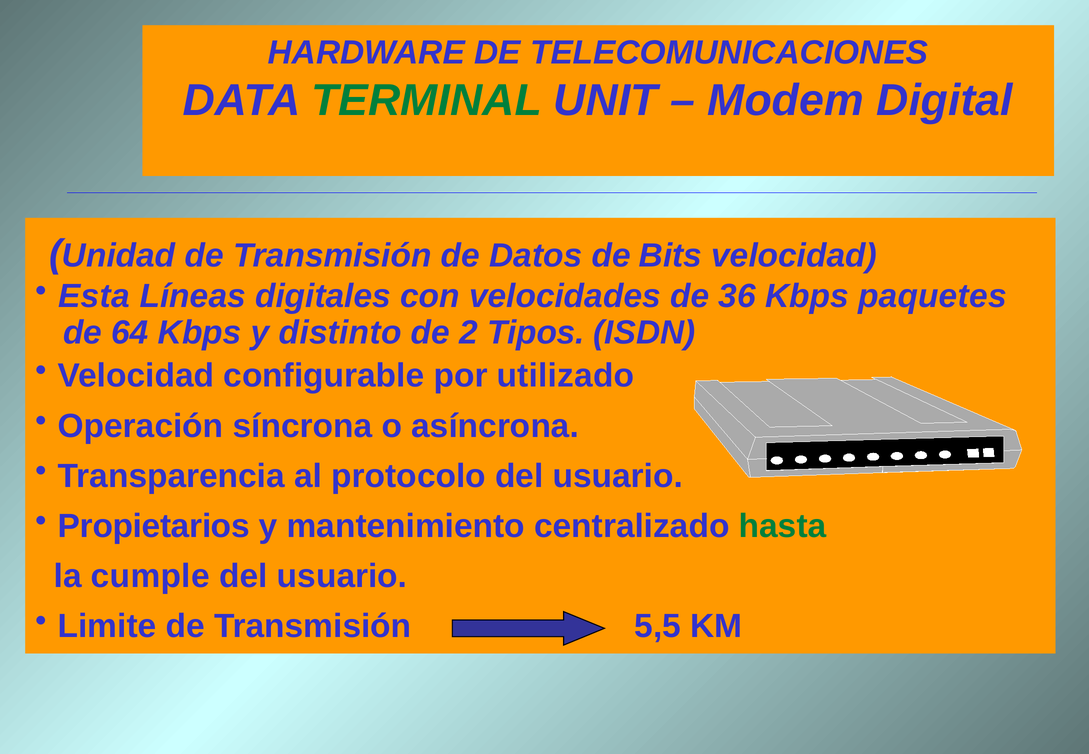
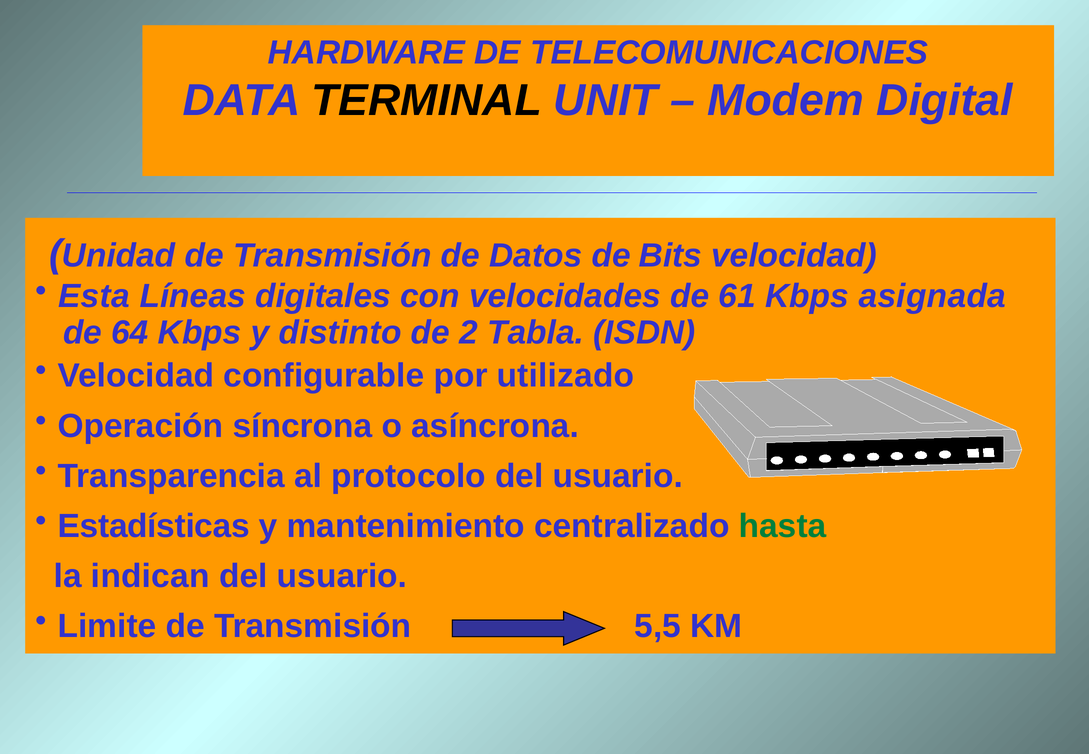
TERMINAL colour: green -> black
36: 36 -> 61
paquetes: paquetes -> asignada
Tipos: Tipos -> Tabla
Propietarios: Propietarios -> Estadísticas
cumple: cumple -> indican
